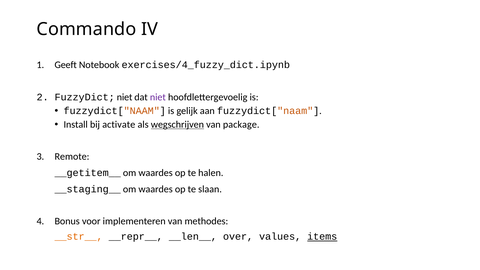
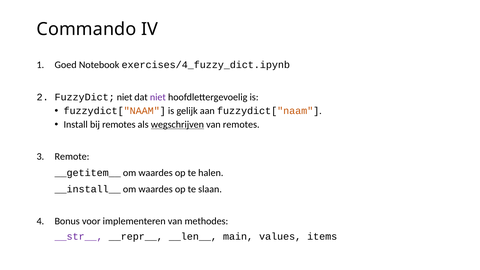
Geeft: Geeft -> Goed
bij activate: activate -> remotes
van package: package -> remotes
__staging__: __staging__ -> __install__
__str__ colour: orange -> purple
over: over -> main
items underline: present -> none
